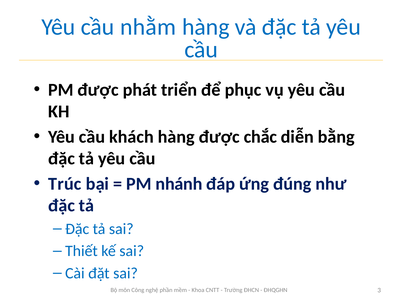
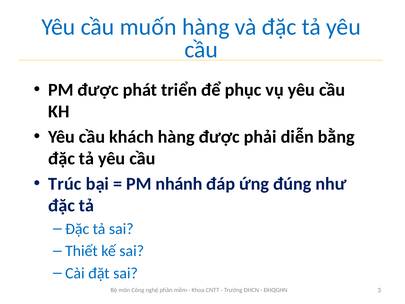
nhằm: nhằm -> muốn
chắc: chắc -> phải
